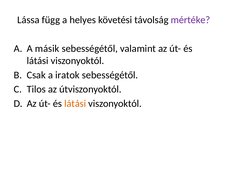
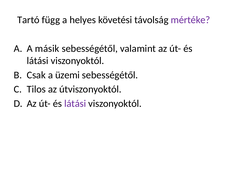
Lássa: Lássa -> Tartó
iratok: iratok -> üzemi
látási at (75, 104) colour: orange -> purple
